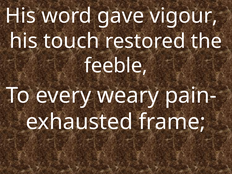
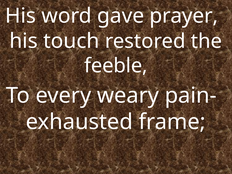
vigour: vigour -> prayer
